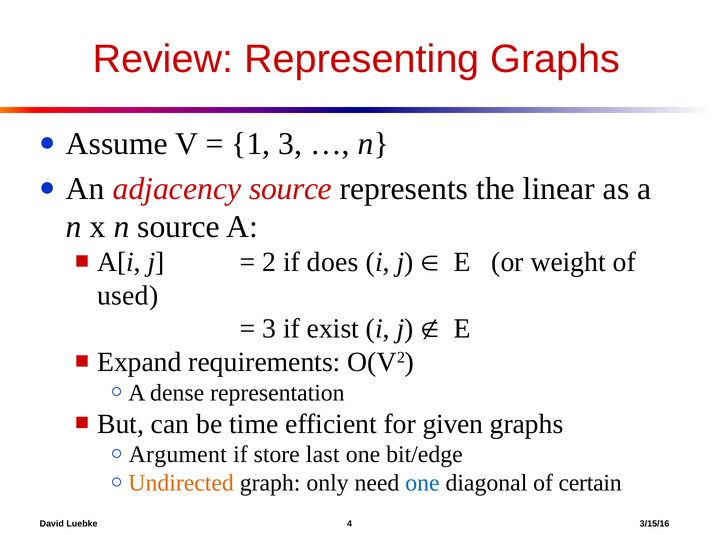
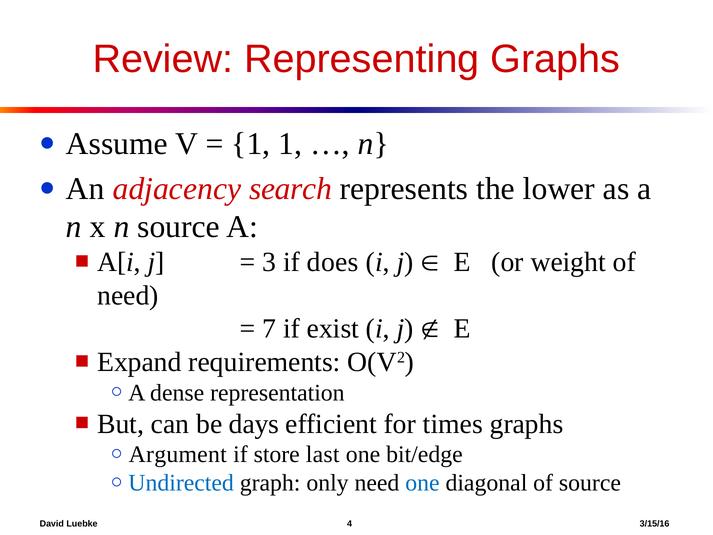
1 3: 3 -> 1
adjacency source: source -> search
linear: linear -> lower
2: 2 -> 3
used at (128, 295): used -> need
3 at (269, 329): 3 -> 7
time: time -> days
given: given -> times
Undirected colour: orange -> blue
of certain: certain -> source
